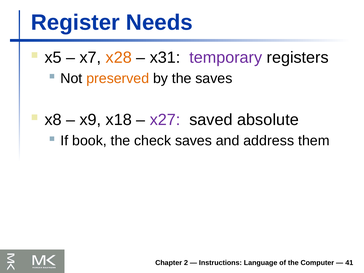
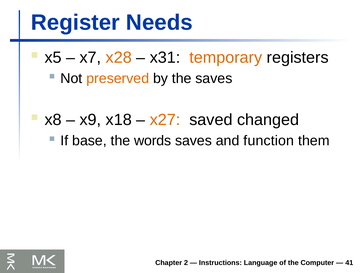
temporary colour: purple -> orange
x27 colour: purple -> orange
absolute: absolute -> changed
book: book -> base
check: check -> words
address: address -> function
